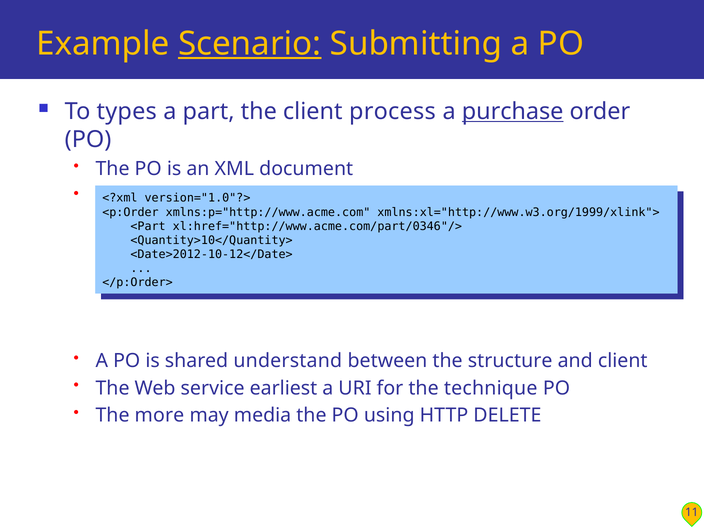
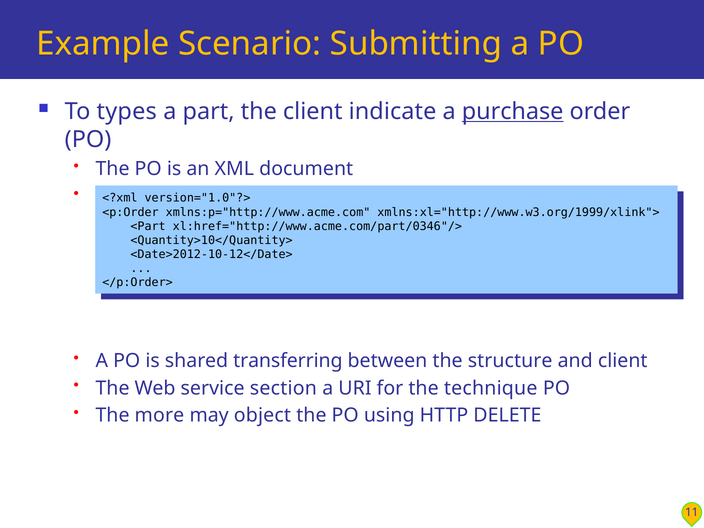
Scenario underline: present -> none
process: process -> indicate
understand: understand -> transferring
earliest: earliest -> section
media: media -> object
